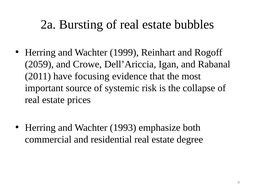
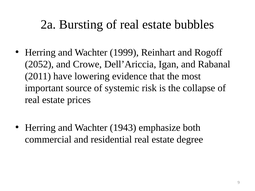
2059: 2059 -> 2052
focusing: focusing -> lowering
1993: 1993 -> 1943
